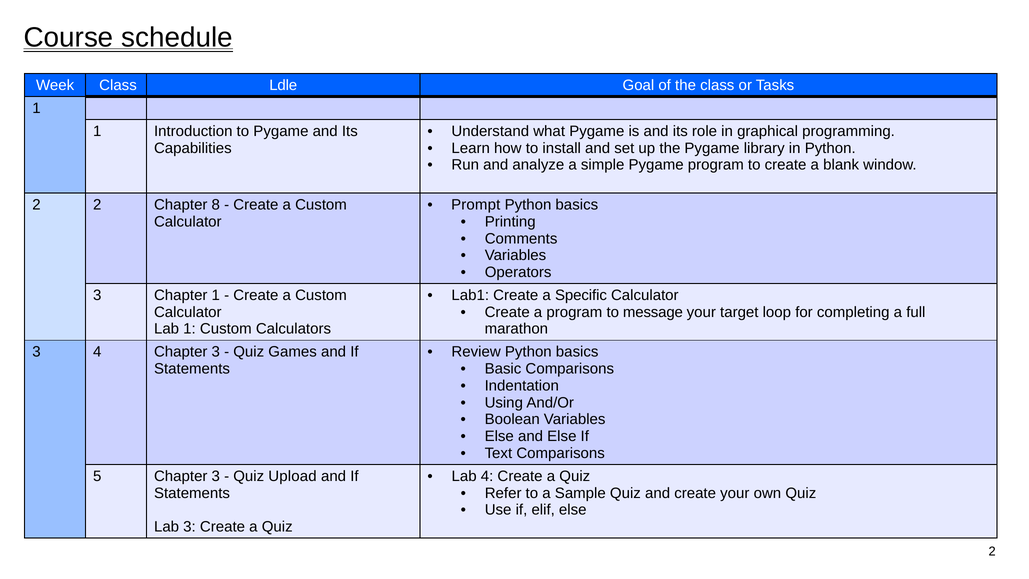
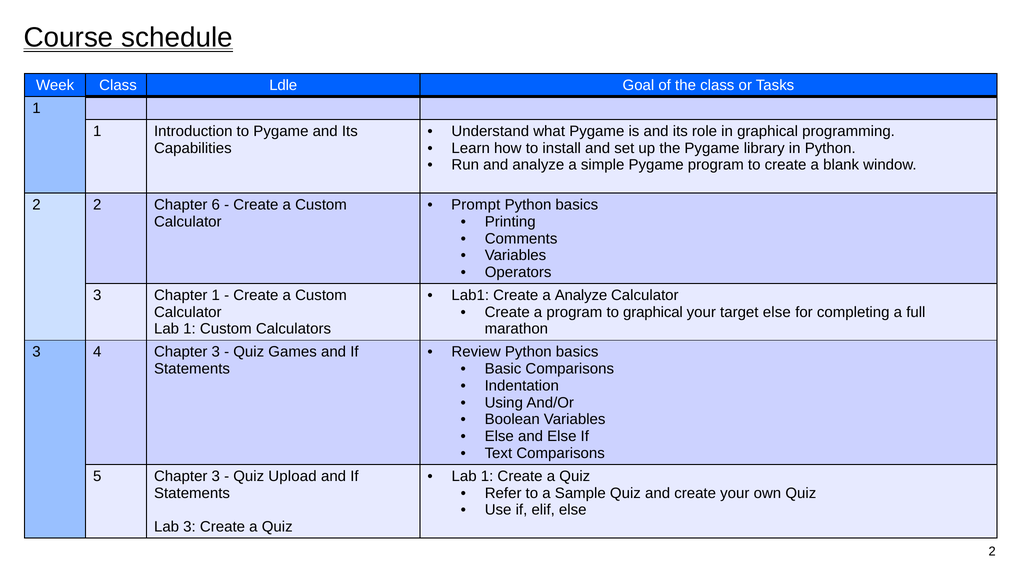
8: 8 -> 6
a Specific: Specific -> Analyze
to message: message -> graphical
target loop: loop -> else
4 at (487, 476): 4 -> 1
